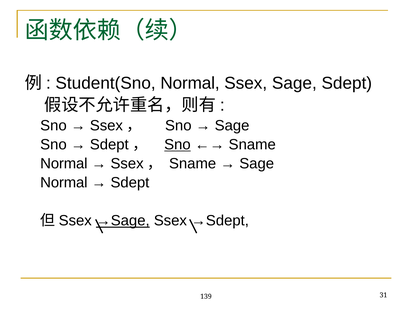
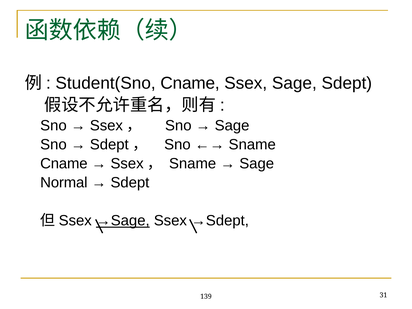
Student(Sno Normal: Normal -> Cname
Sno at (177, 145) underline: present -> none
Normal at (64, 164): Normal -> Cname
